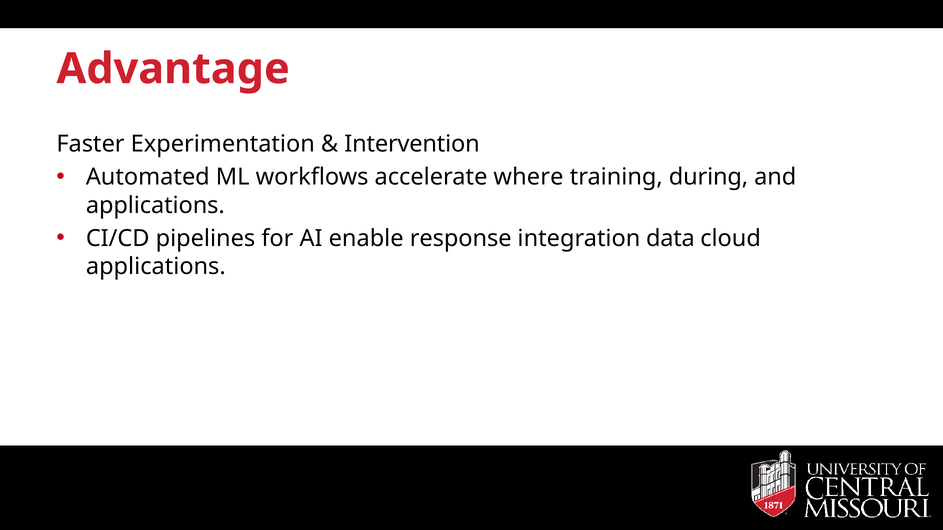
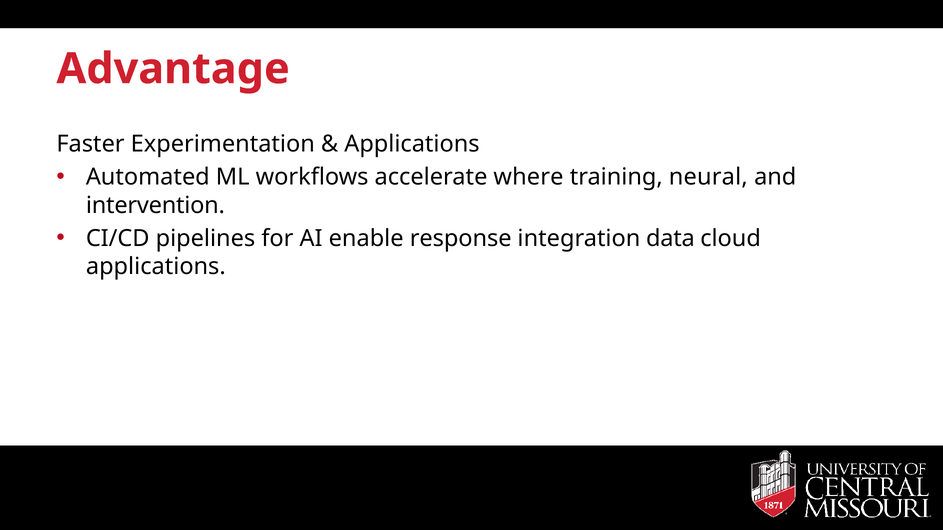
Intervention at (412, 144): Intervention -> Applications
during: during -> neural
applications at (155, 206): applications -> intervention
